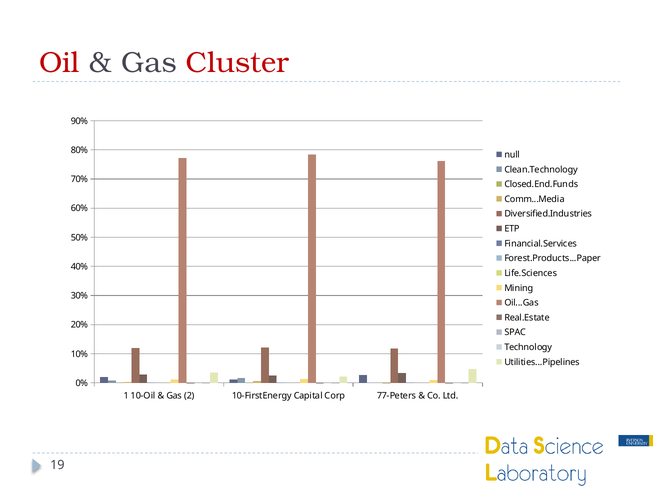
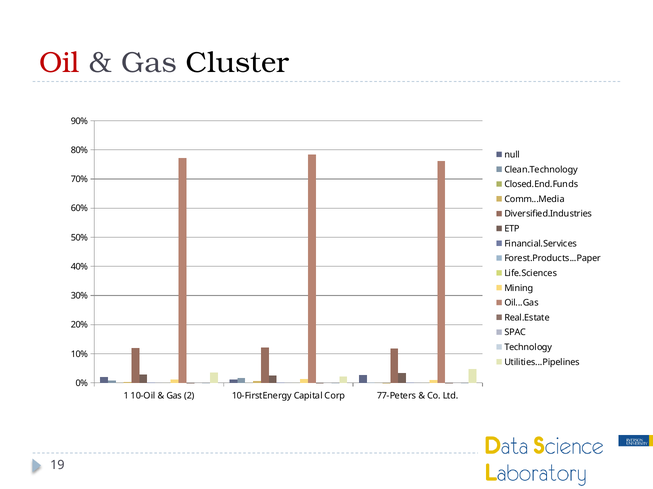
Cluster colour: red -> black
